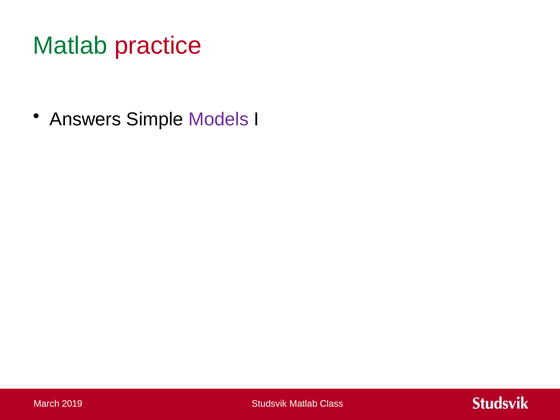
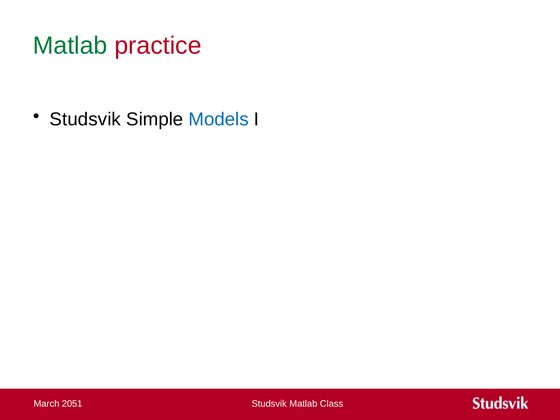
Answers at (85, 119): Answers -> Studsvik
Models colour: purple -> blue
2019: 2019 -> 2051
